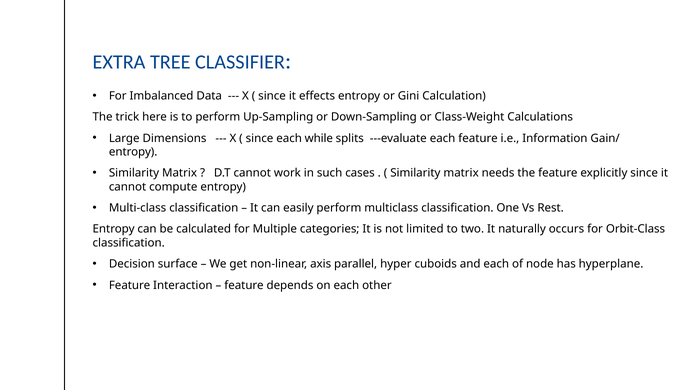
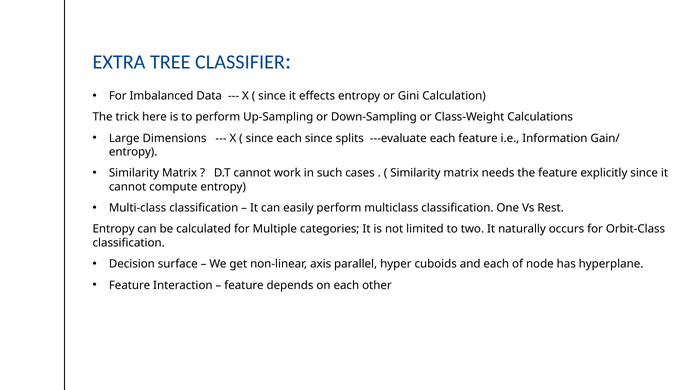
each while: while -> since
